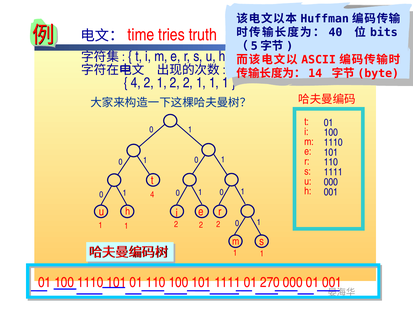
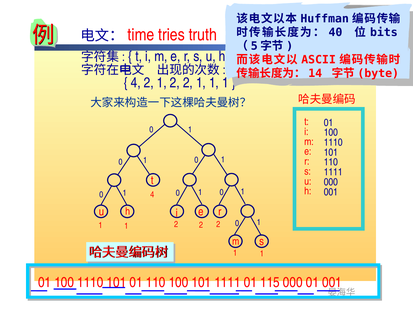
270: 270 -> 115
